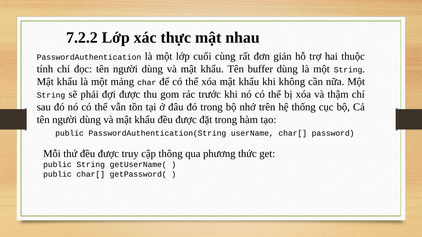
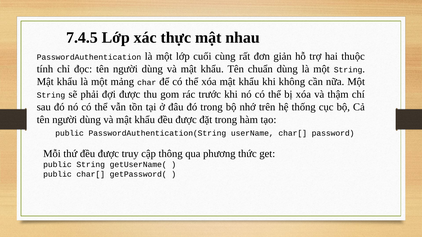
7.2.2: 7.2.2 -> 7.4.5
buffer: buffer -> chuẩn
